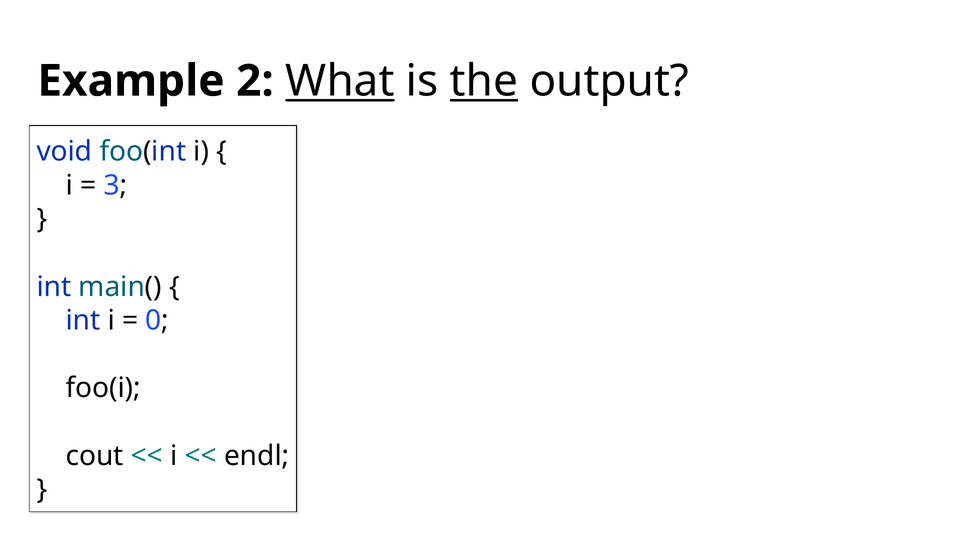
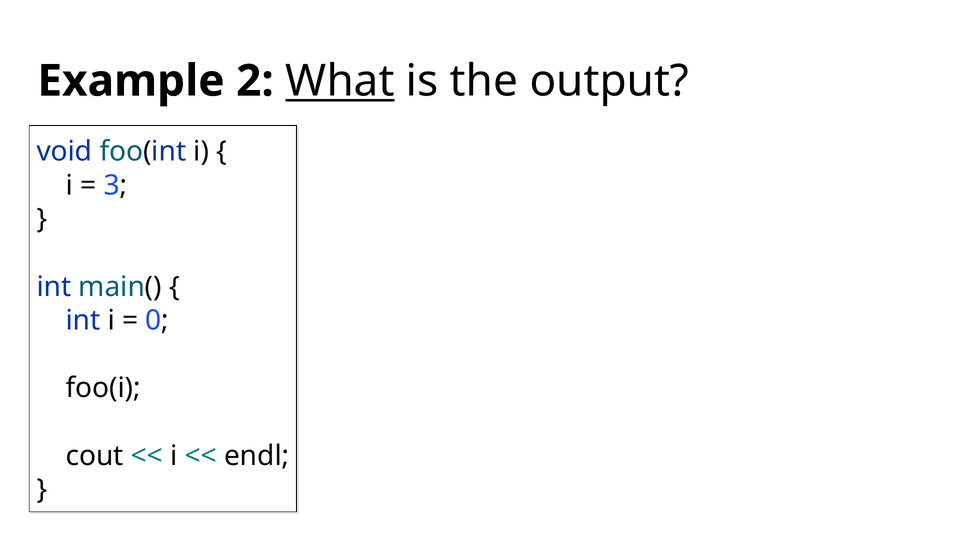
the underline: present -> none
